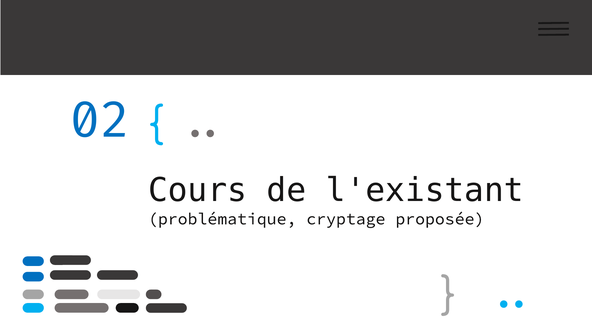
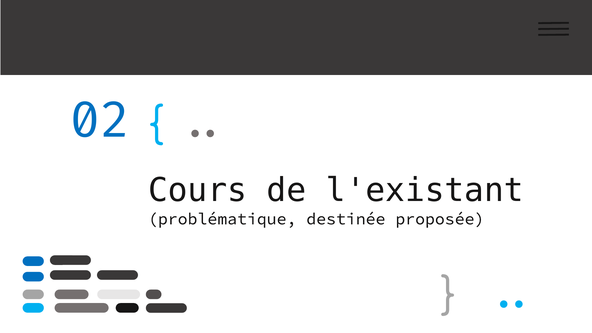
cryptage: cryptage -> destinée
